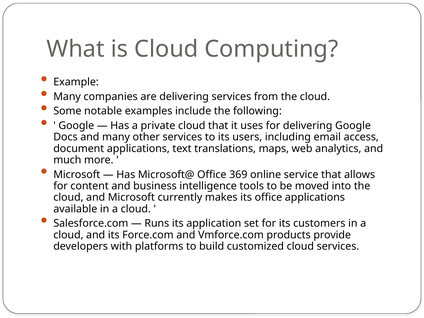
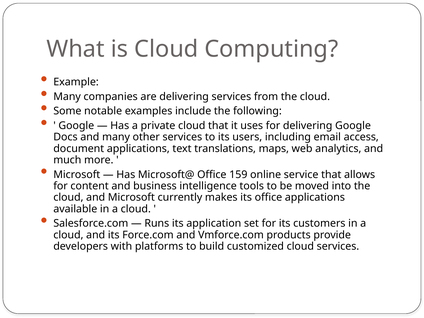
369: 369 -> 159
